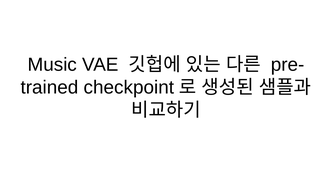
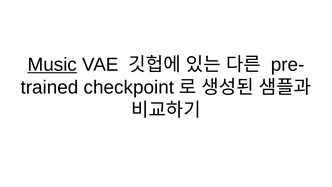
Music underline: none -> present
